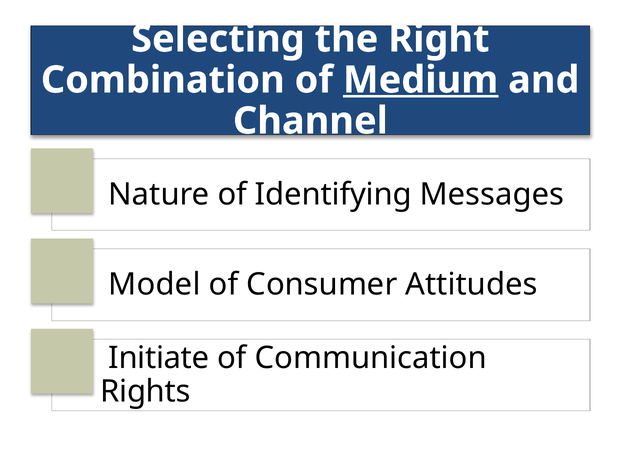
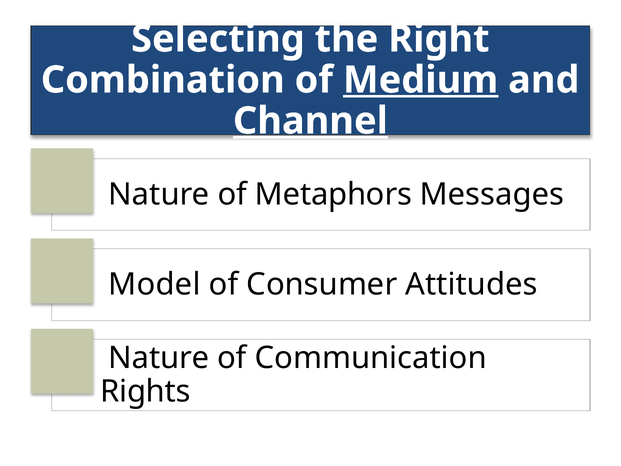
Channel underline: none -> present
Identifying: Identifying -> Metaphors
Initiate at (159, 358): Initiate -> Nature
